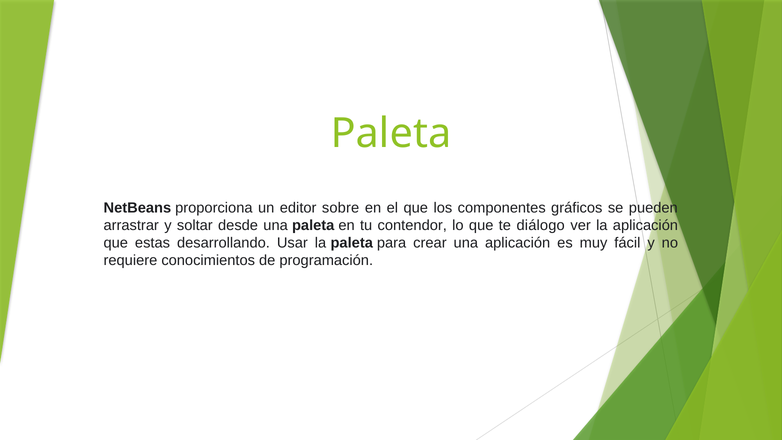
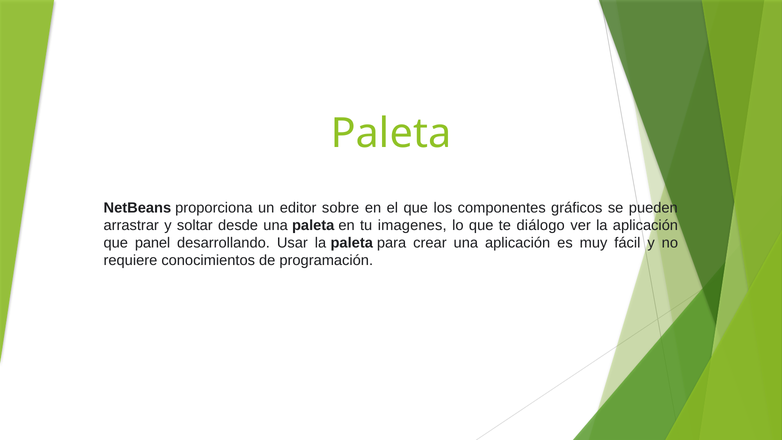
contendor: contendor -> imagenes
estas: estas -> panel
